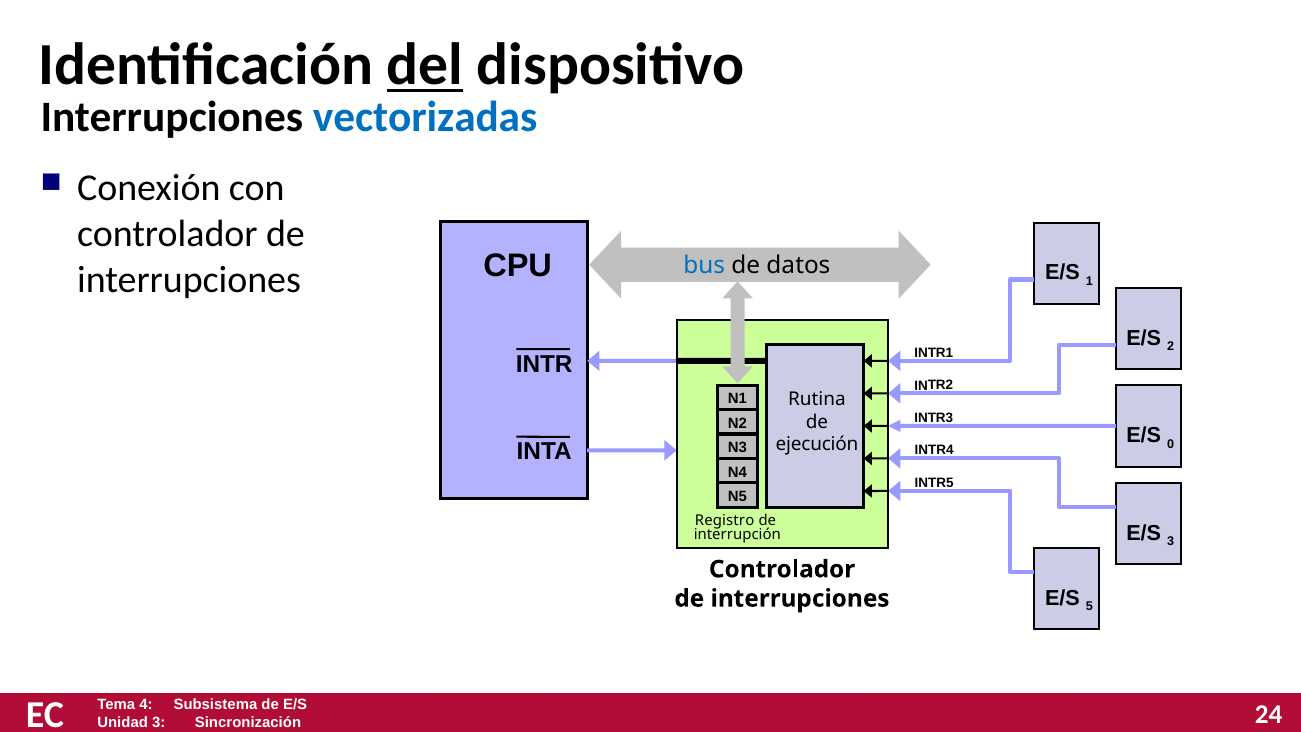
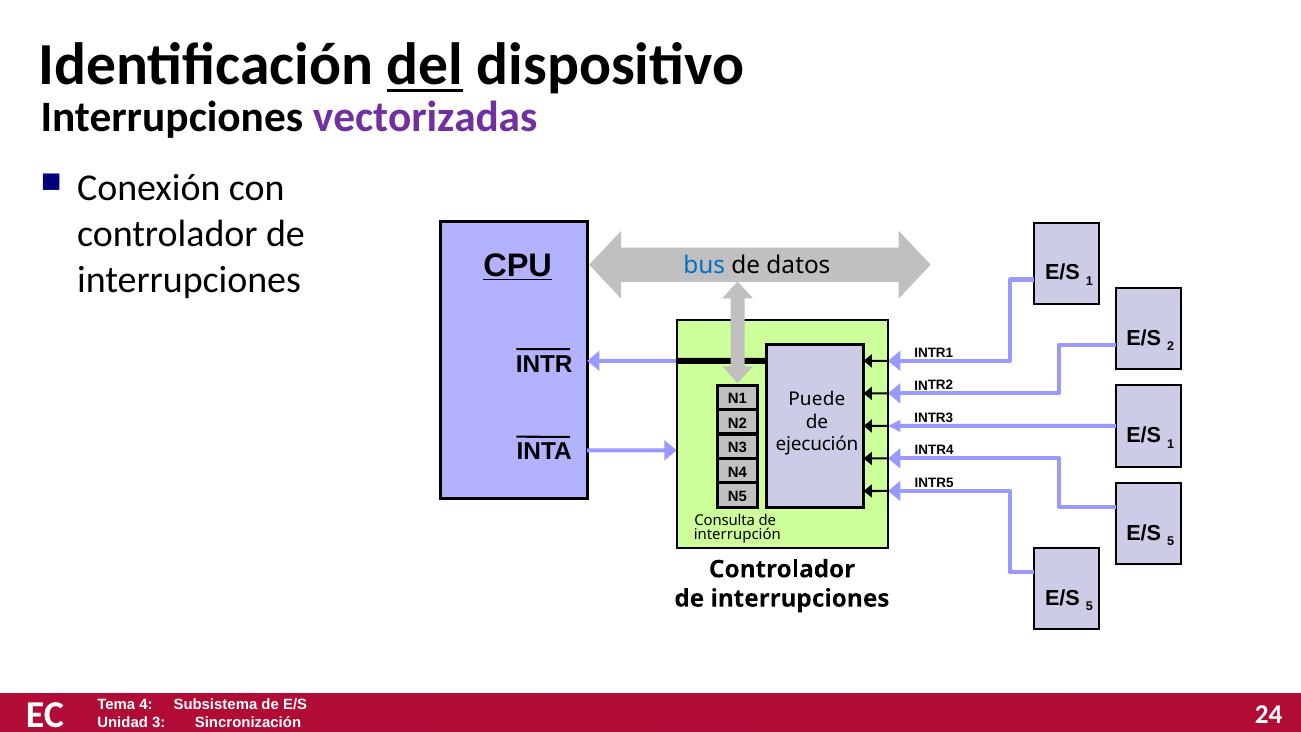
vectorizadas colour: blue -> purple
CPU underline: none -> present
Rutina: Rutina -> Puede
0 at (1171, 444): 0 -> 1
Registro: Registro -> Consulta
3 at (1171, 541): 3 -> 5
